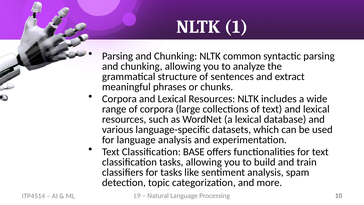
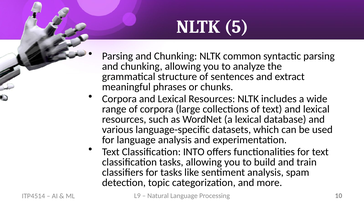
1: 1 -> 5
BASE: BASE -> INTO
